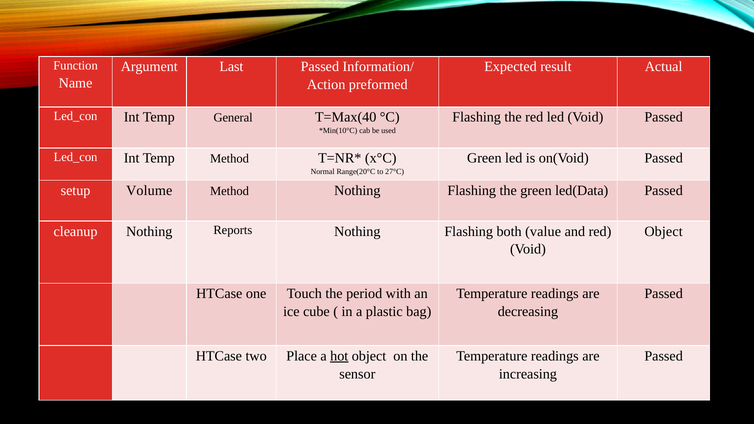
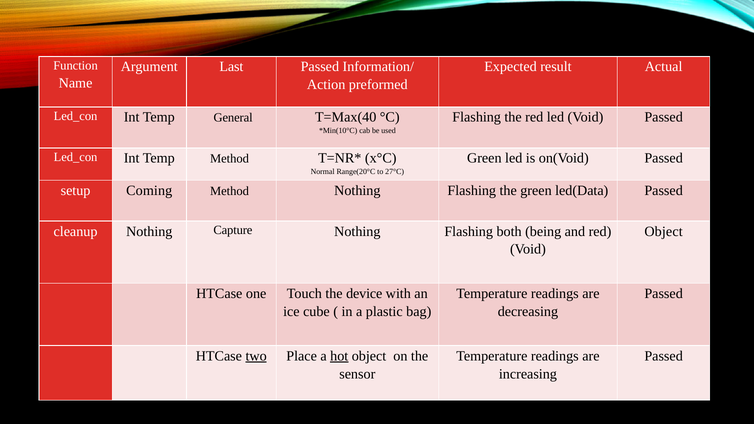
Volume: Volume -> Coming
Reports: Reports -> Capture
value: value -> being
period: period -> device
two underline: none -> present
